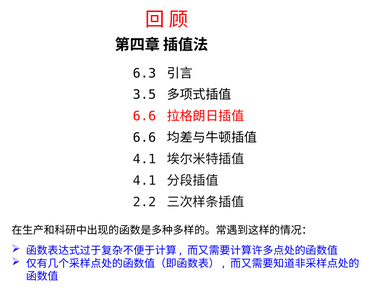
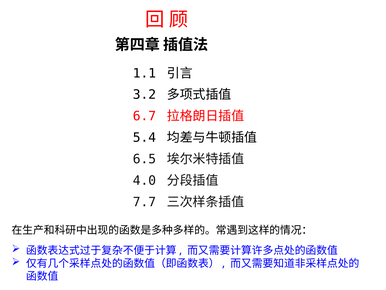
6.3: 6.3 -> 1.1
3.5: 3.5 -> 3.2
6.6 at (145, 116): 6.6 -> 6.7
6.6 at (145, 137): 6.6 -> 5.4
4.1 at (145, 159): 4.1 -> 6.5
4.1 at (145, 180): 4.1 -> 4.0
2.2: 2.2 -> 7.7
